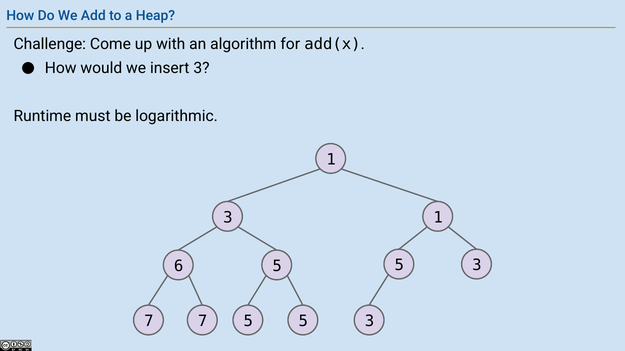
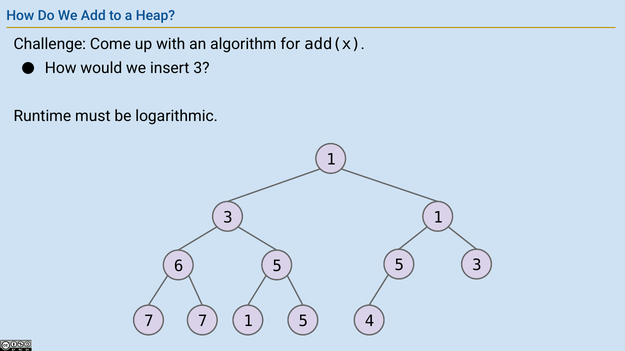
7 5: 5 -> 1
5 3: 3 -> 4
